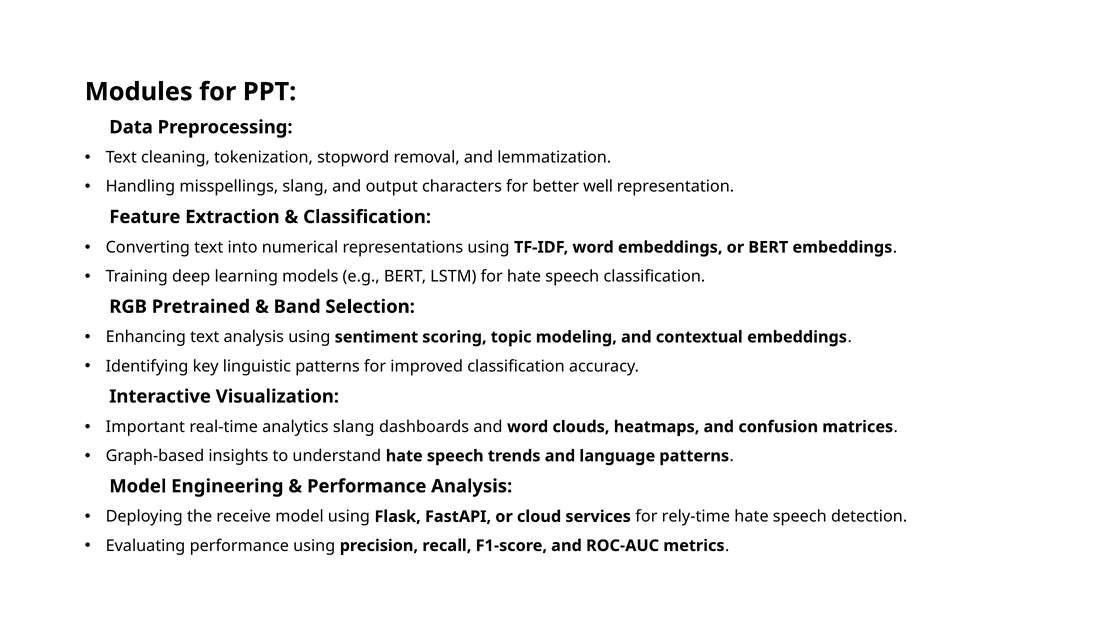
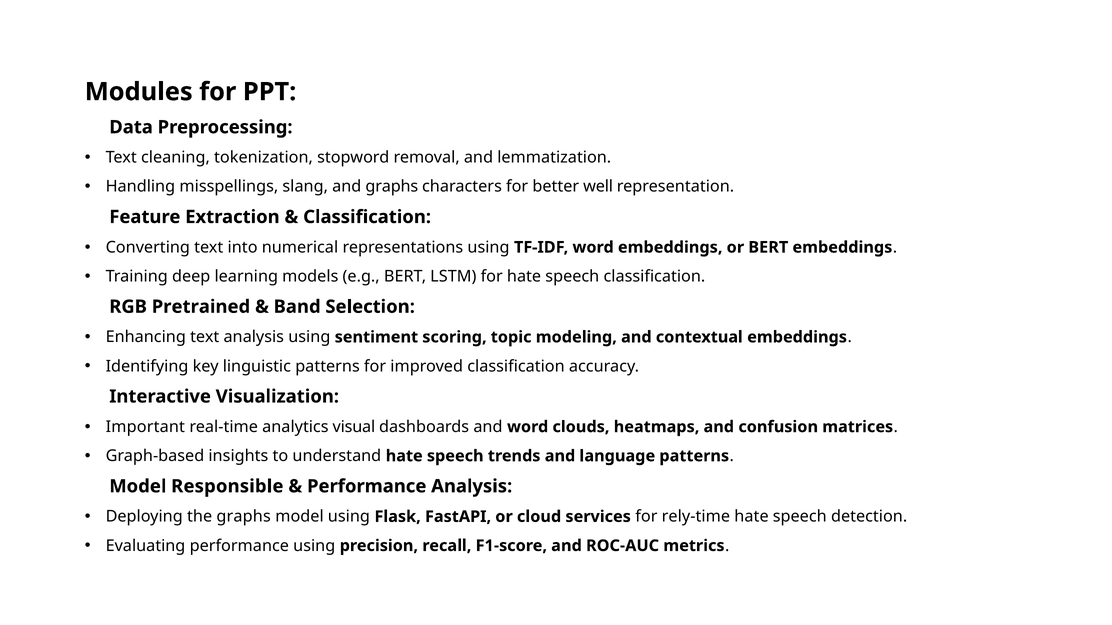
and output: output -> graphs
analytics slang: slang -> visual
Engineering: Engineering -> Responsible
the receive: receive -> graphs
